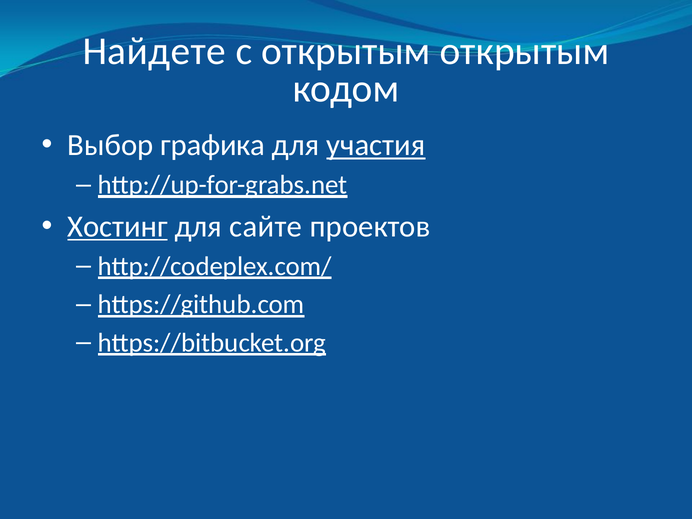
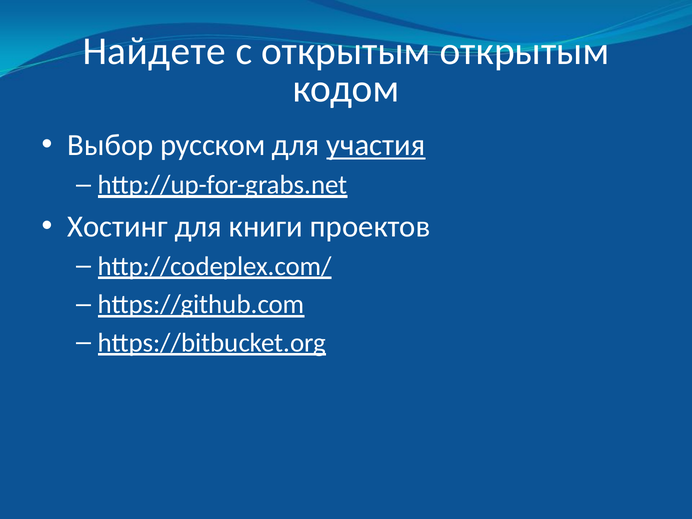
графика: графика -> русском
Хостинг underline: present -> none
сайте: сайте -> книги
